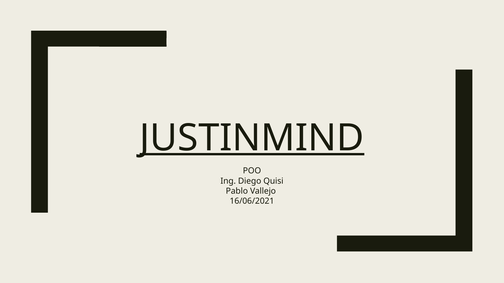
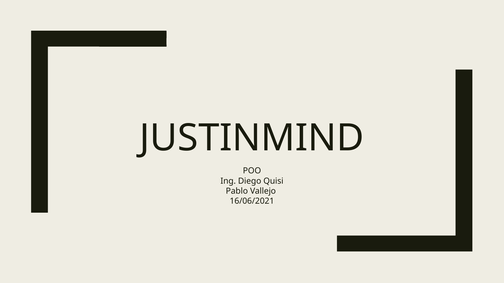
JUSTINMIND underline: present -> none
